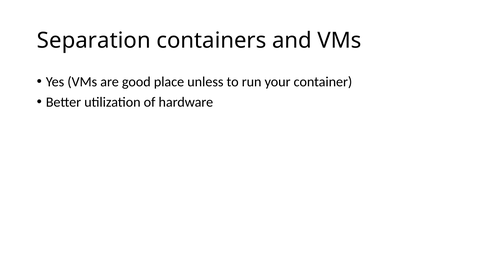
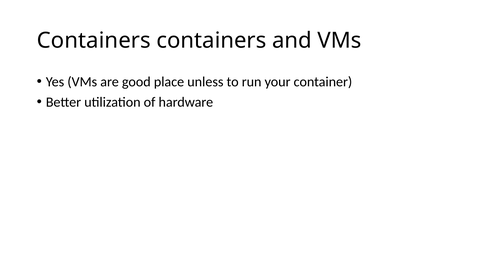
Separation at (94, 41): Separation -> Containers
